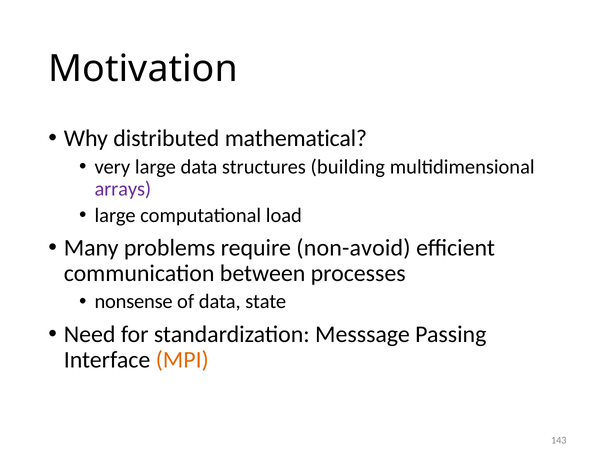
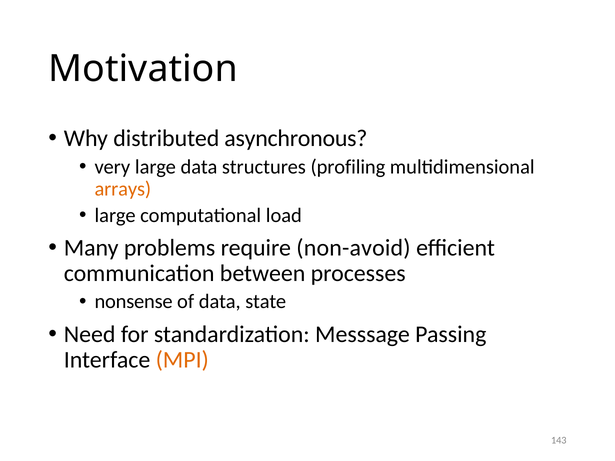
mathematical: mathematical -> asynchronous
building: building -> profiling
arrays colour: purple -> orange
